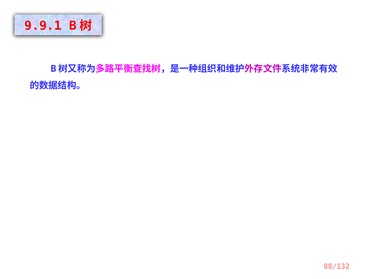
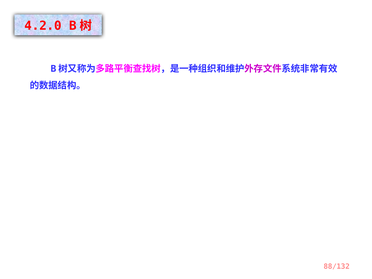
9.9.1: 9.9.1 -> 4.2.0
